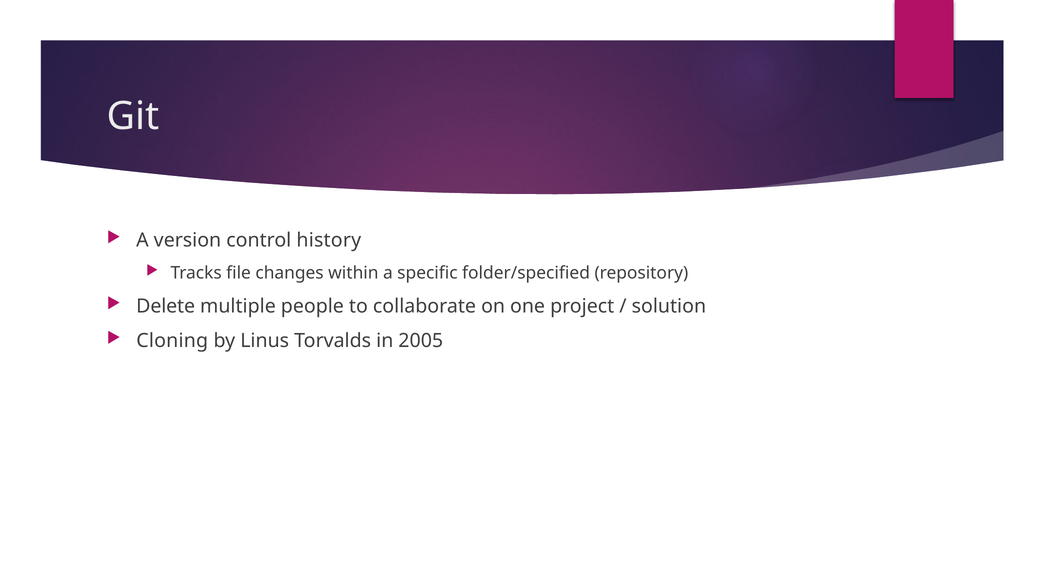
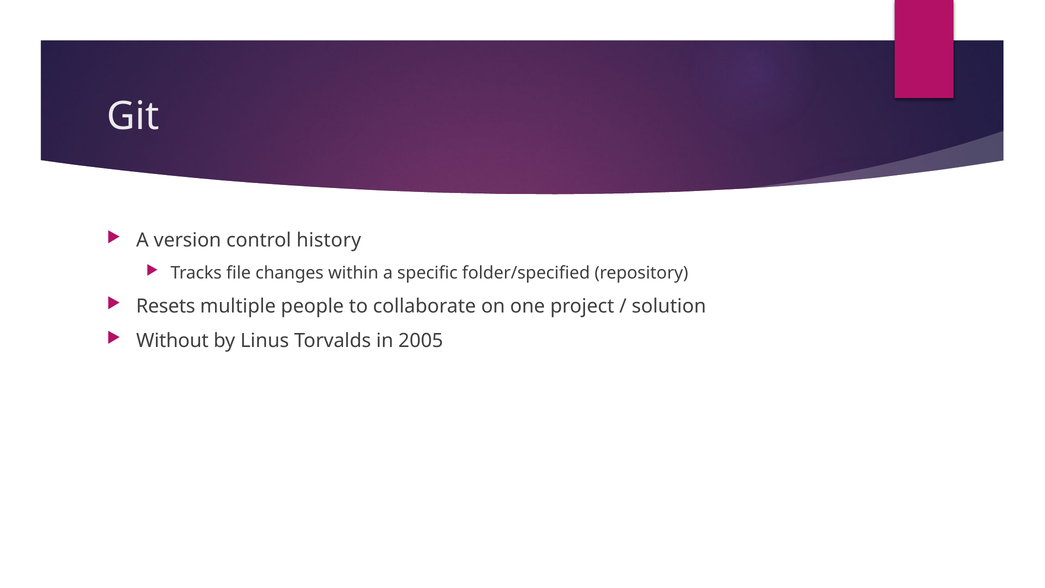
Delete: Delete -> Resets
Cloning: Cloning -> Without
